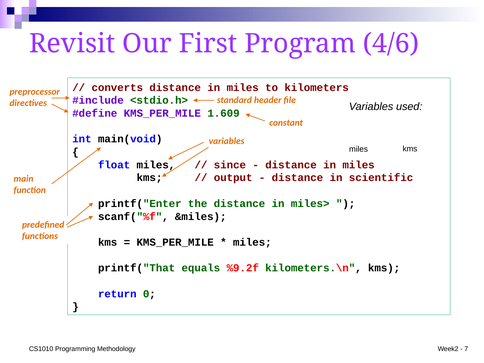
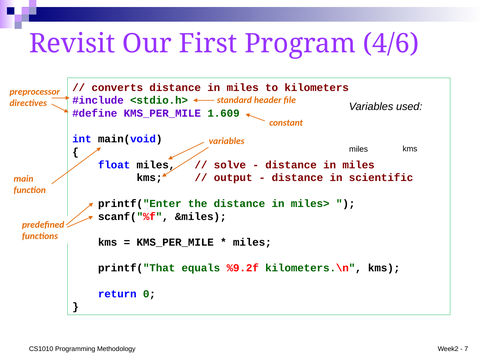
since: since -> solve
